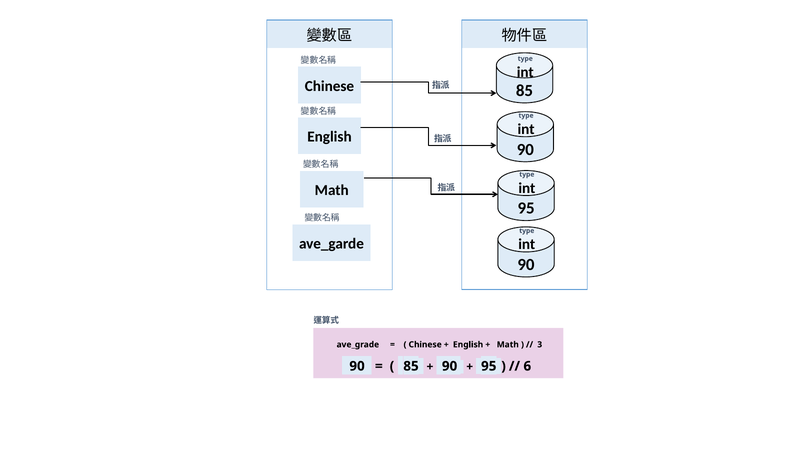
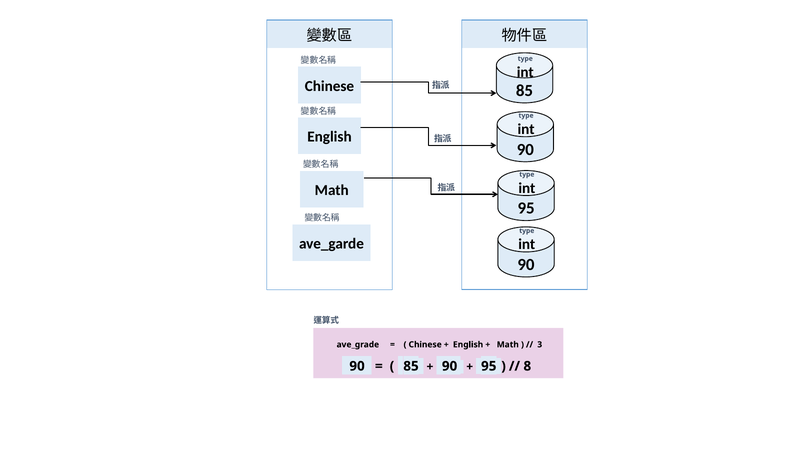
6: 6 -> 8
